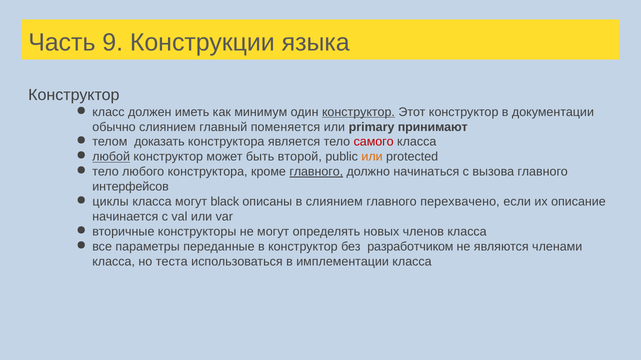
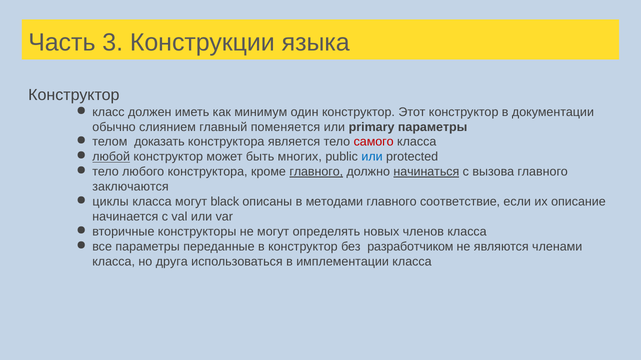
9: 9 -> 3
конструктор at (358, 112) underline: present -> none
primary принимают: принимают -> параметры
второй: второй -> многих
или at (372, 157) colour: orange -> blue
начинаться underline: none -> present
интерфейсов: интерфейсов -> заключаются
в слиянием: слиянием -> методами
перехвачено: перехвачено -> соответствие
теста: теста -> друга
